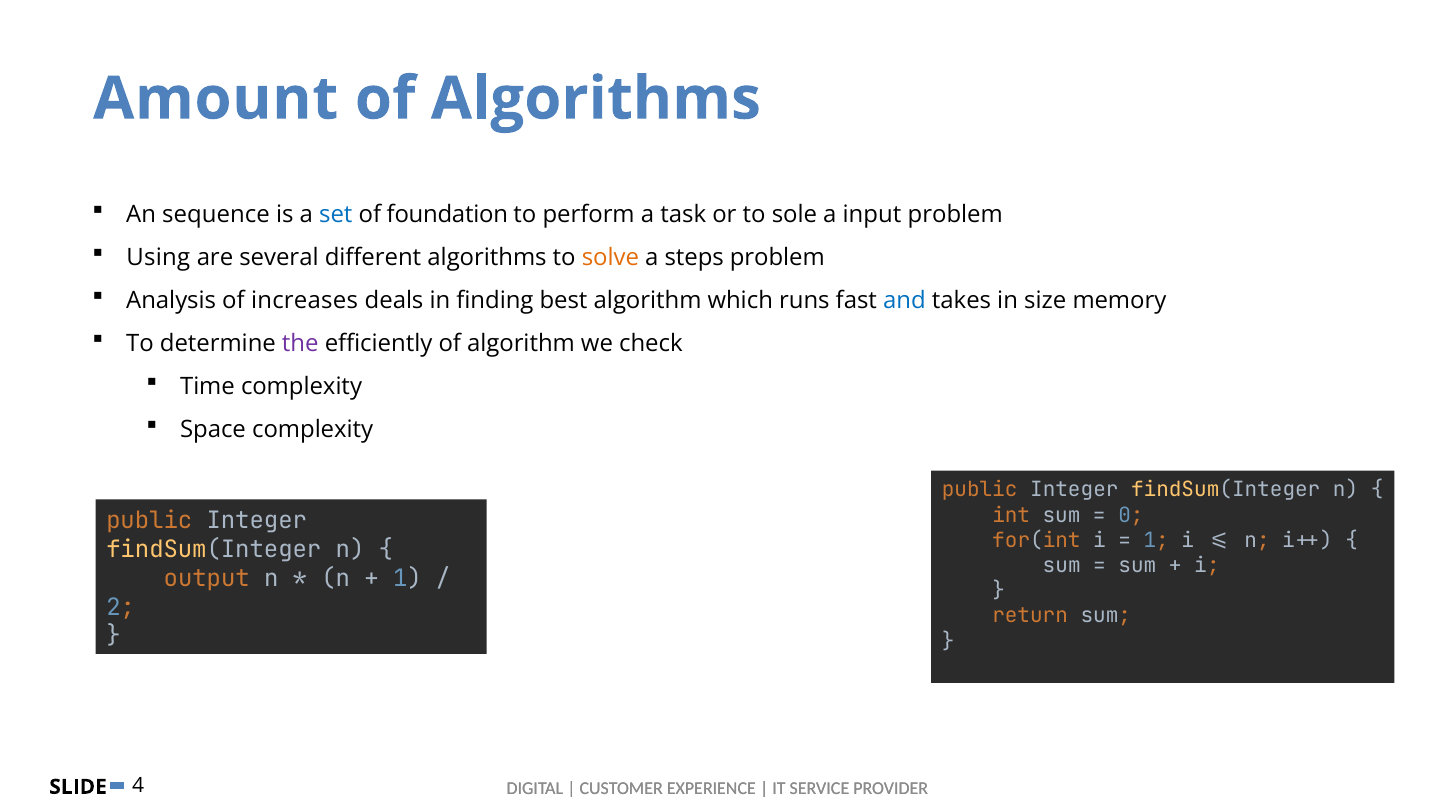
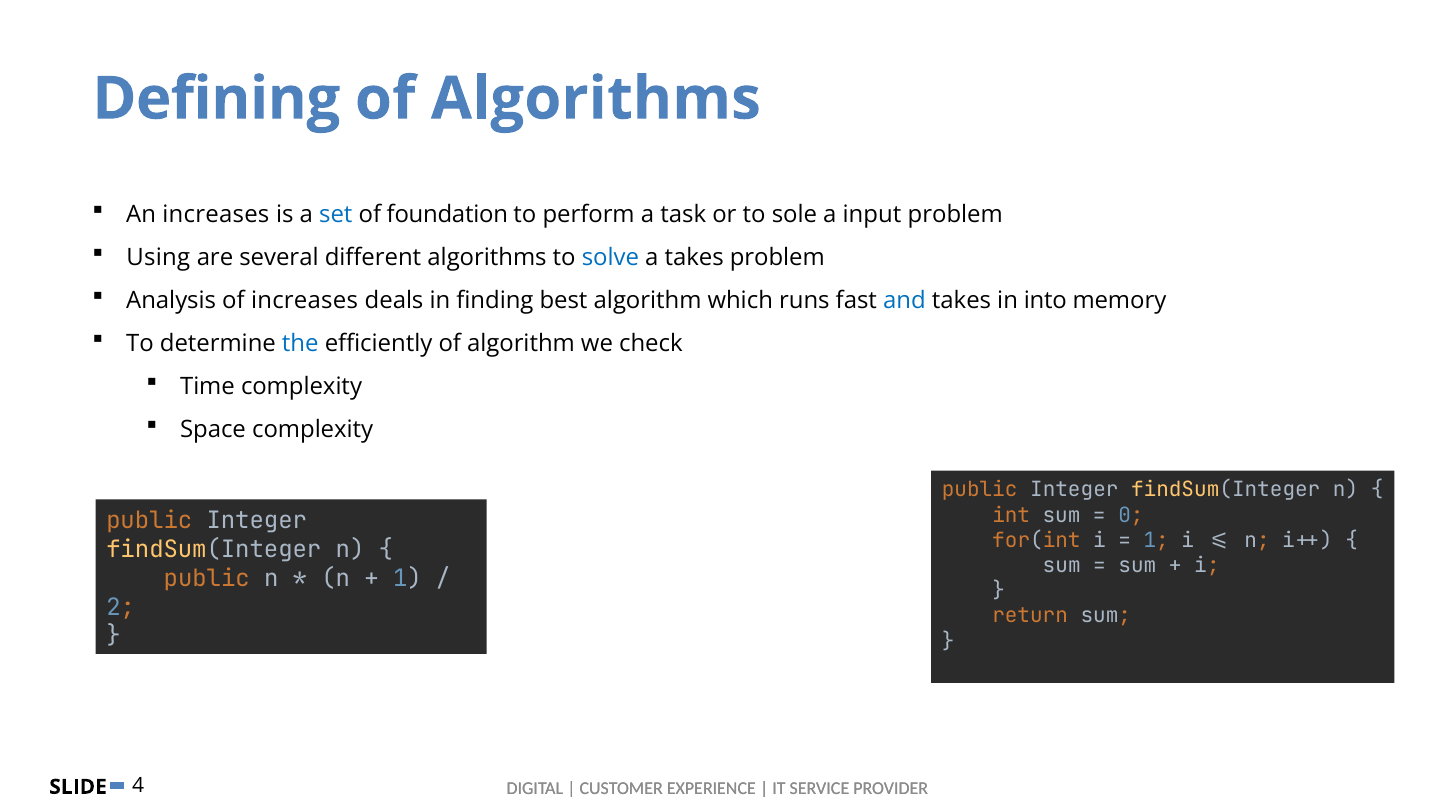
Amount: Amount -> Defining
An sequence: sequence -> increases
solve colour: orange -> blue
a steps: steps -> takes
size: size -> into
the colour: purple -> blue
output at (207, 579): output -> public
